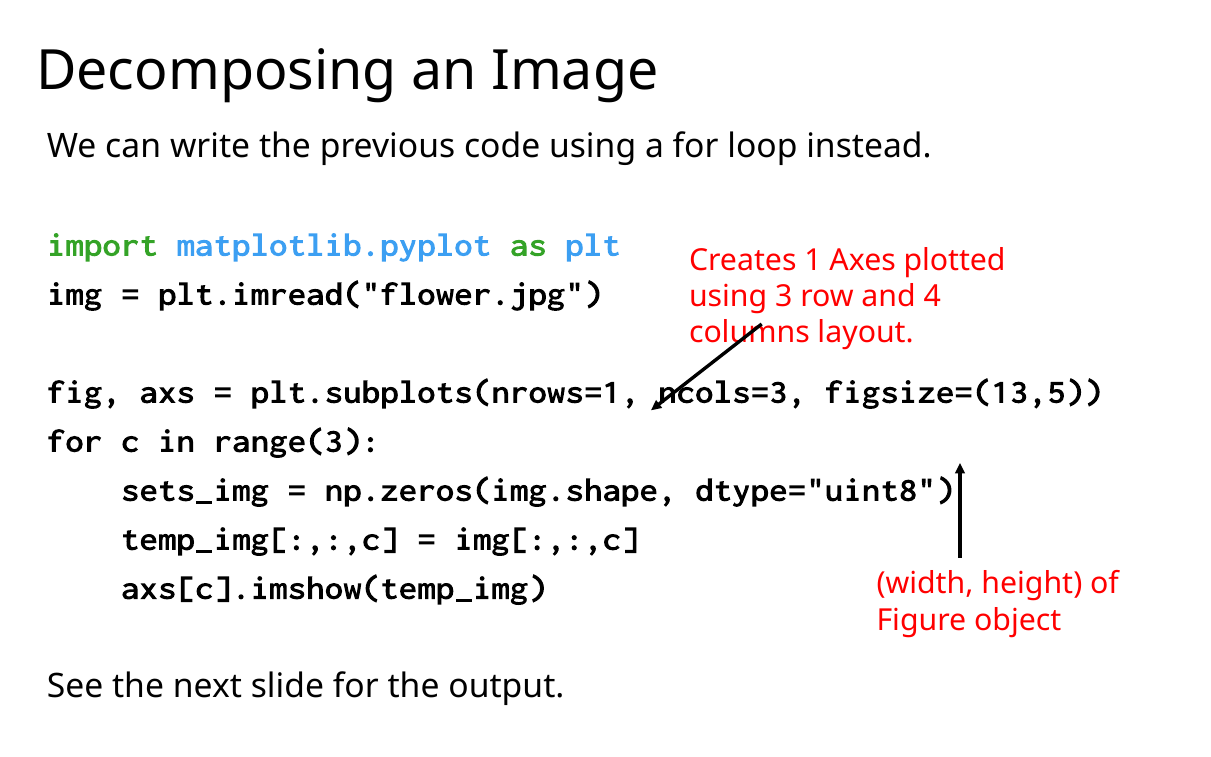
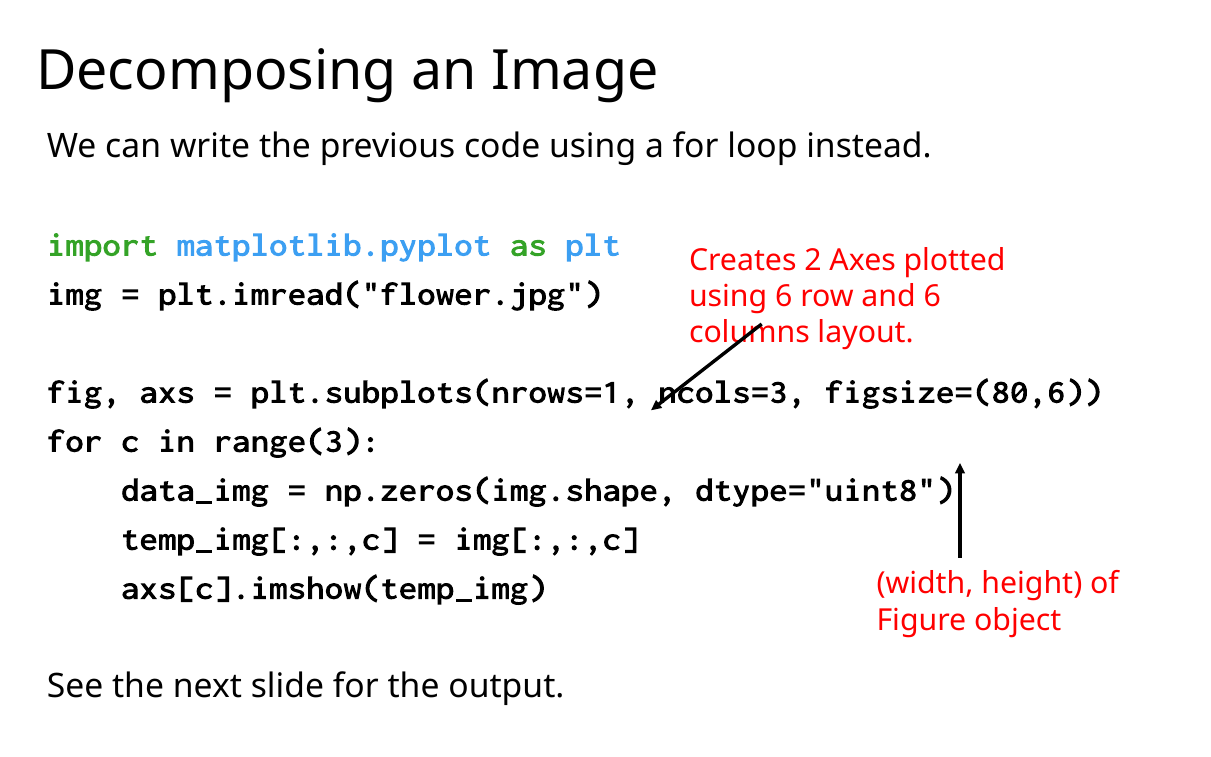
1: 1 -> 2
using 3: 3 -> 6
and 4: 4 -> 6
figsize=(13,5: figsize=(13,5 -> figsize=(80,6
sets_img: sets_img -> data_img
